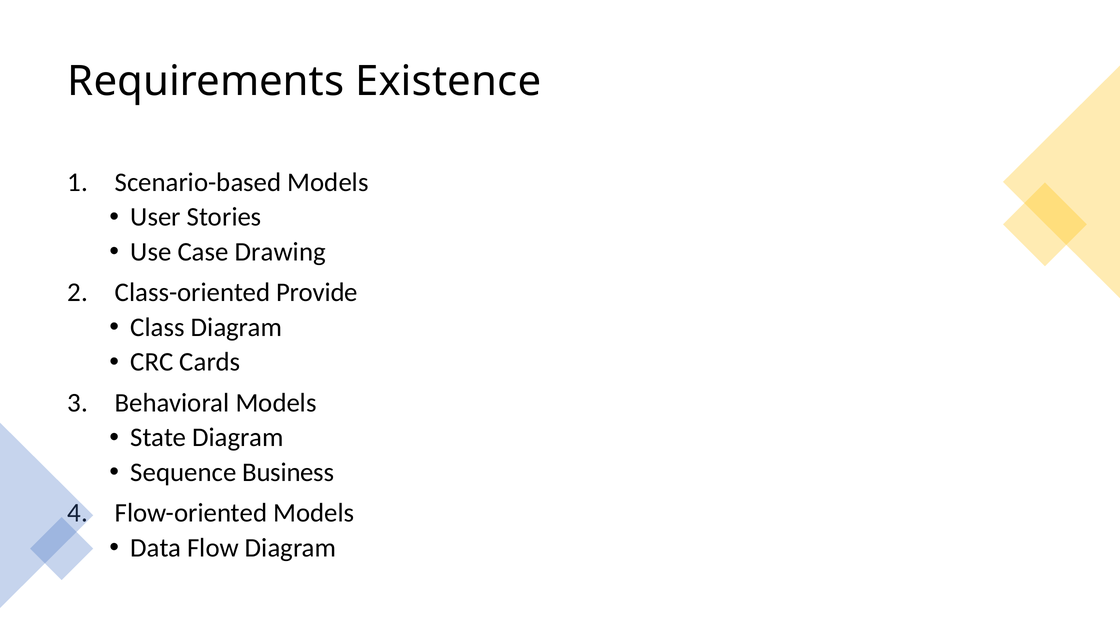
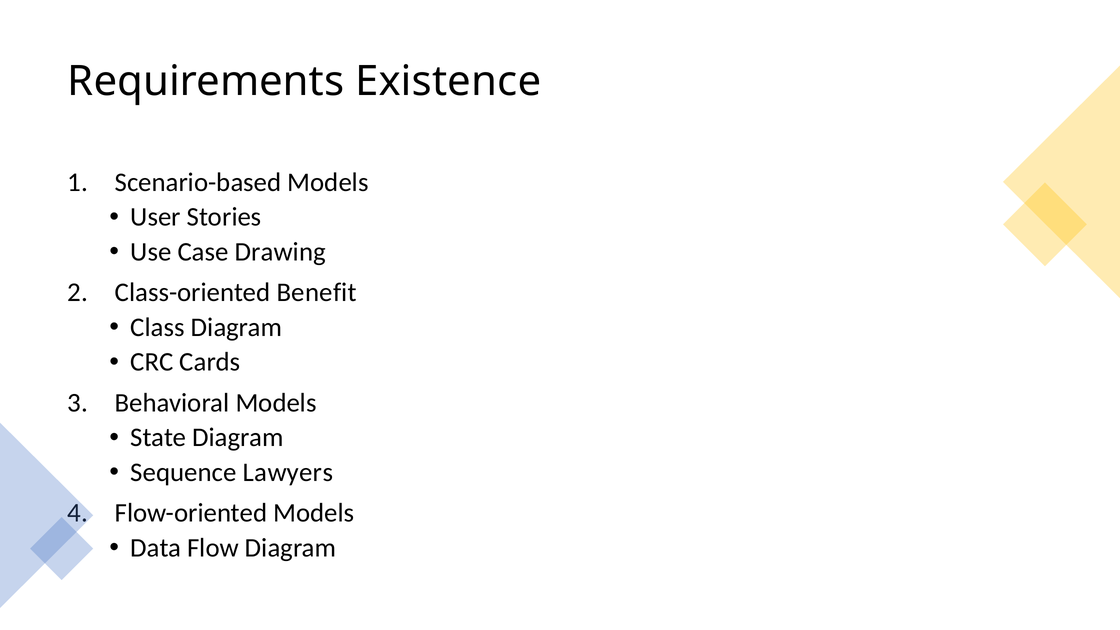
Provide: Provide -> Benefit
Business: Business -> Lawyers
